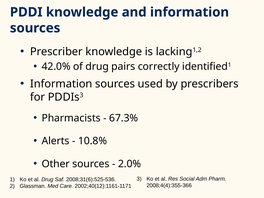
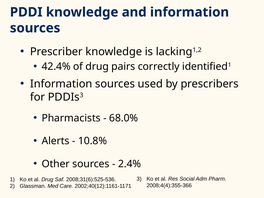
42.0%: 42.0% -> 42.4%
67.3%: 67.3% -> 68.0%
2.0%: 2.0% -> 2.4%
